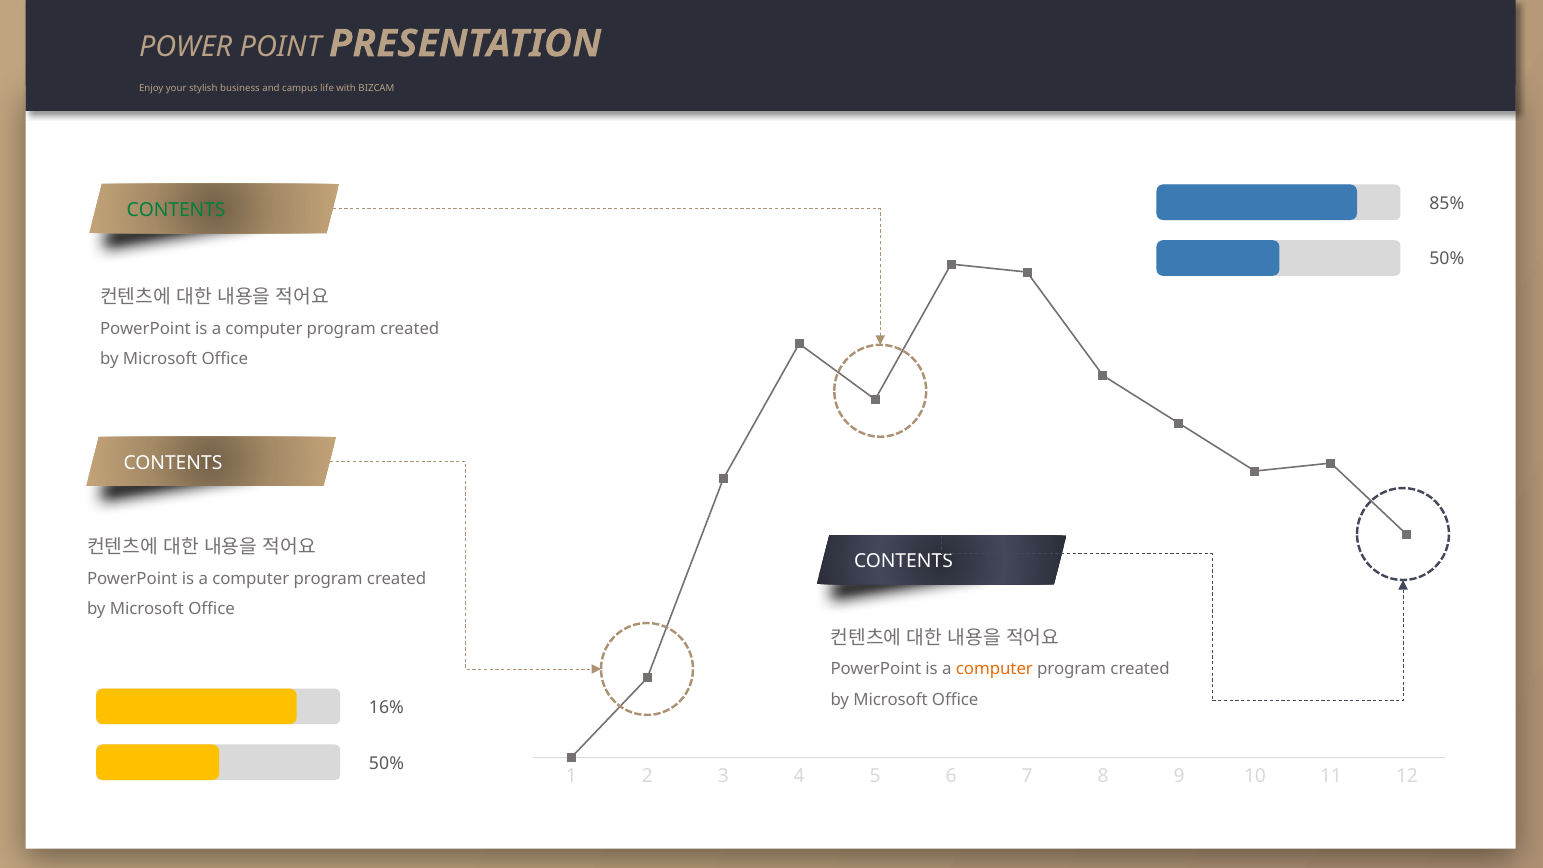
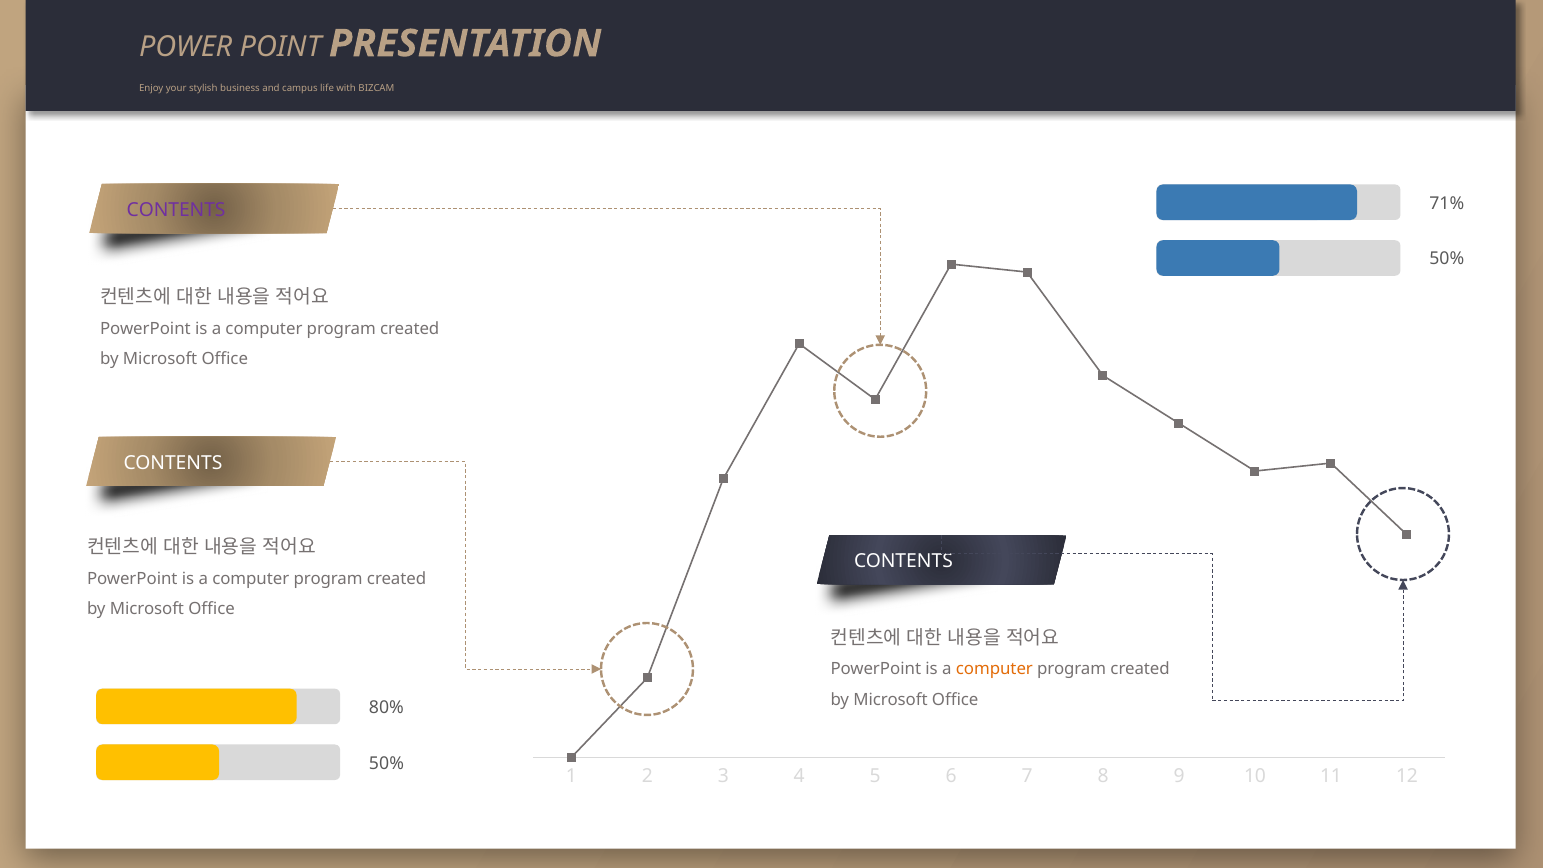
85%: 85% -> 71%
CONTENTS at (176, 210) colour: green -> purple
16%: 16% -> 80%
